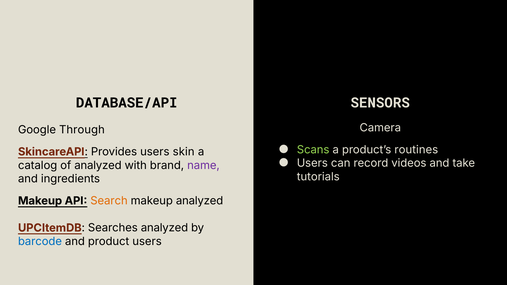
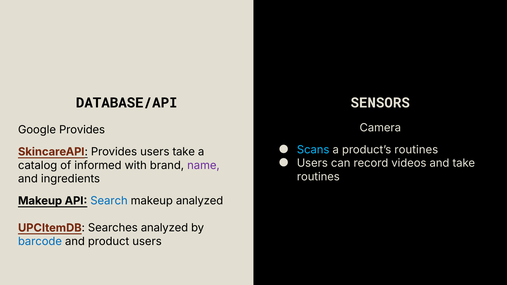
Google Through: Through -> Provides
Scans colour: light green -> light blue
users skin: skin -> take
of analyzed: analyzed -> informed
tutorials at (318, 177): tutorials -> routines
Search colour: orange -> blue
